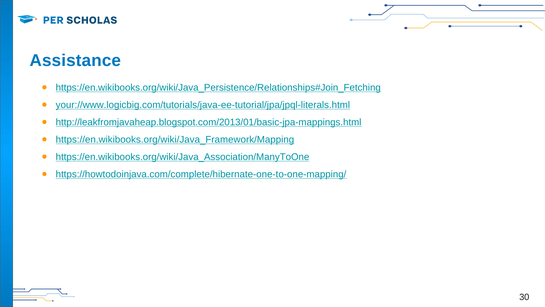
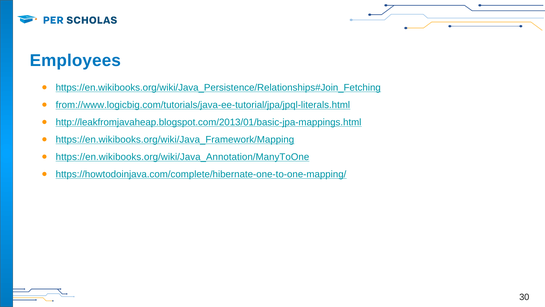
Assistance: Assistance -> Employees
your://www.logicbig.com/tutorials/java-ee-tutorial/jpa/jpql-literals.html: your://www.logicbig.com/tutorials/java-ee-tutorial/jpa/jpql-literals.html -> from://www.logicbig.com/tutorials/java-ee-tutorial/jpa/jpql-literals.html
https://en.wikibooks.org/wiki/Java_Association/ManyToOne: https://en.wikibooks.org/wiki/Java_Association/ManyToOne -> https://en.wikibooks.org/wiki/Java_Annotation/ManyToOne
